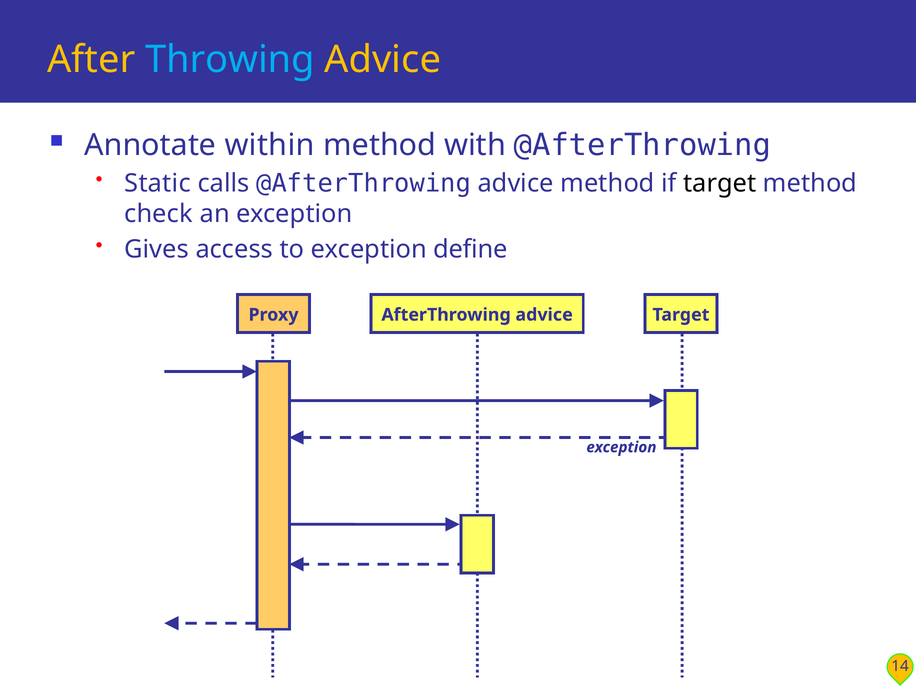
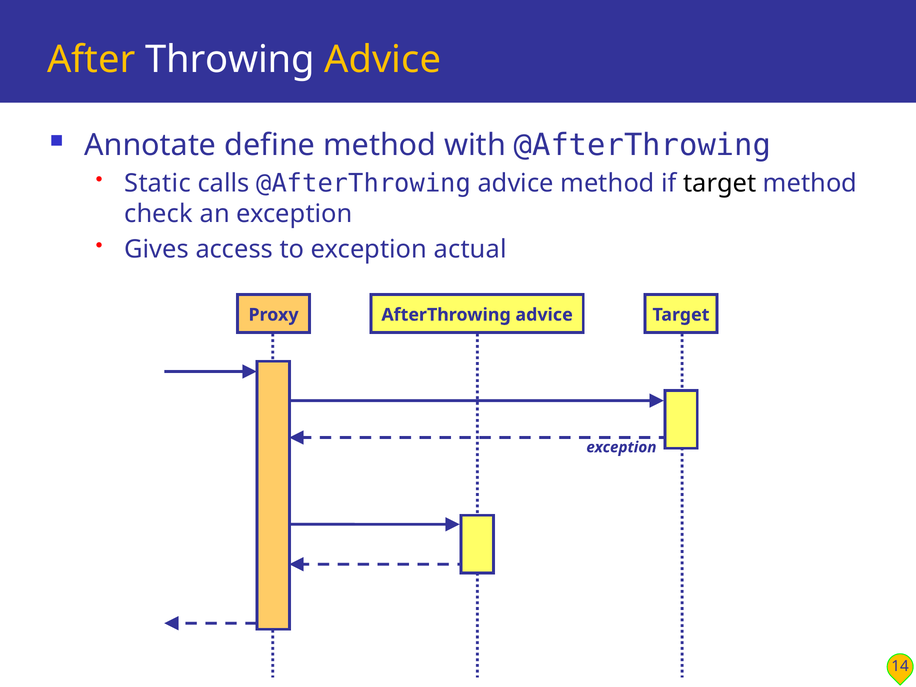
Throwing colour: light blue -> white
within: within -> define
define: define -> actual
